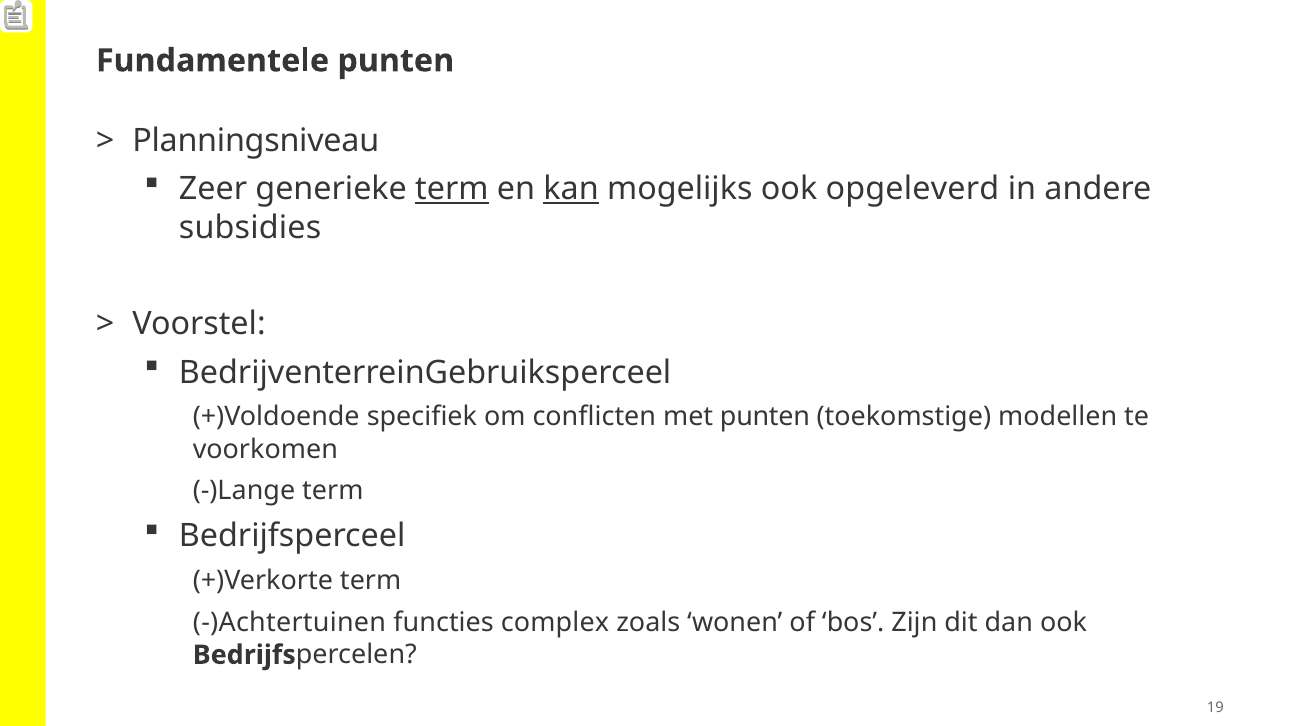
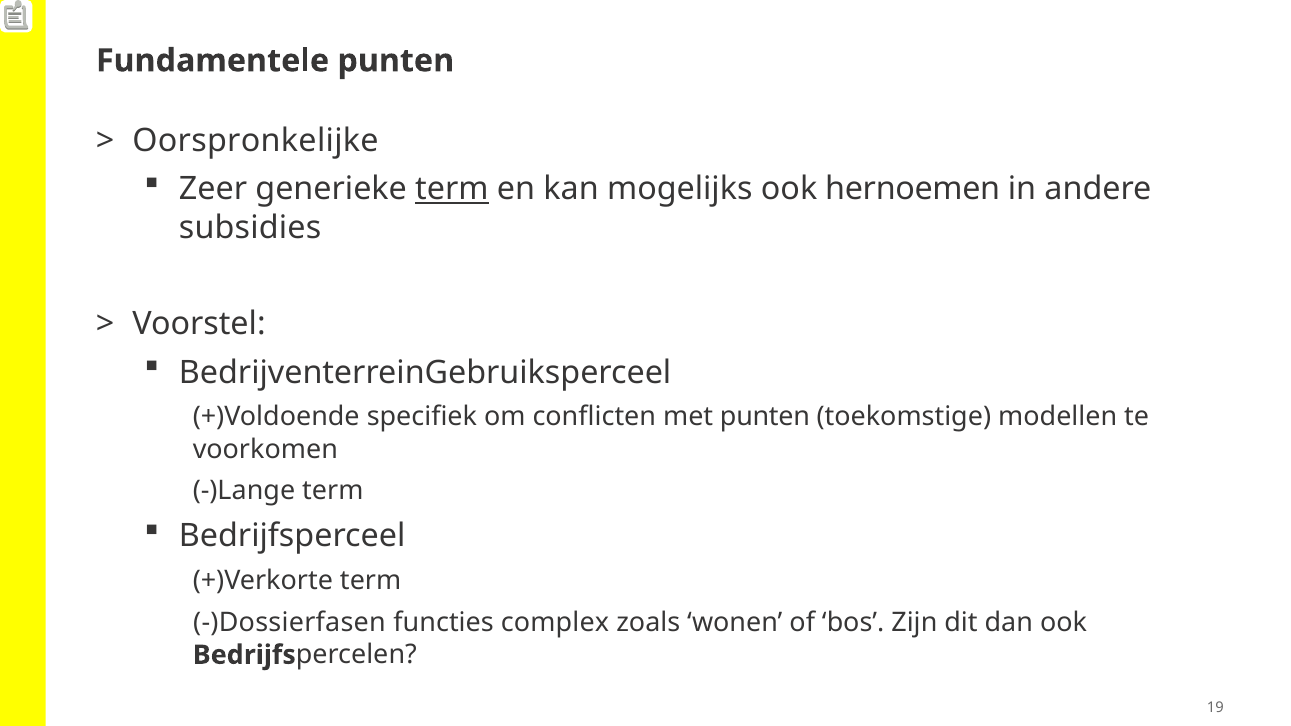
Planningsniveau: Planningsniveau -> Oorspronkelijke
kan underline: present -> none
opgeleverd: opgeleverd -> hernoemen
-)Achtertuinen: -)Achtertuinen -> -)Dossierfasen
